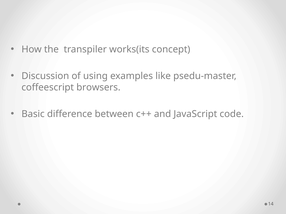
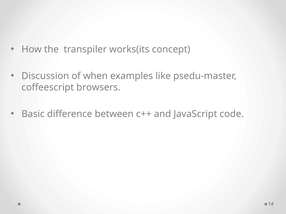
using: using -> when
